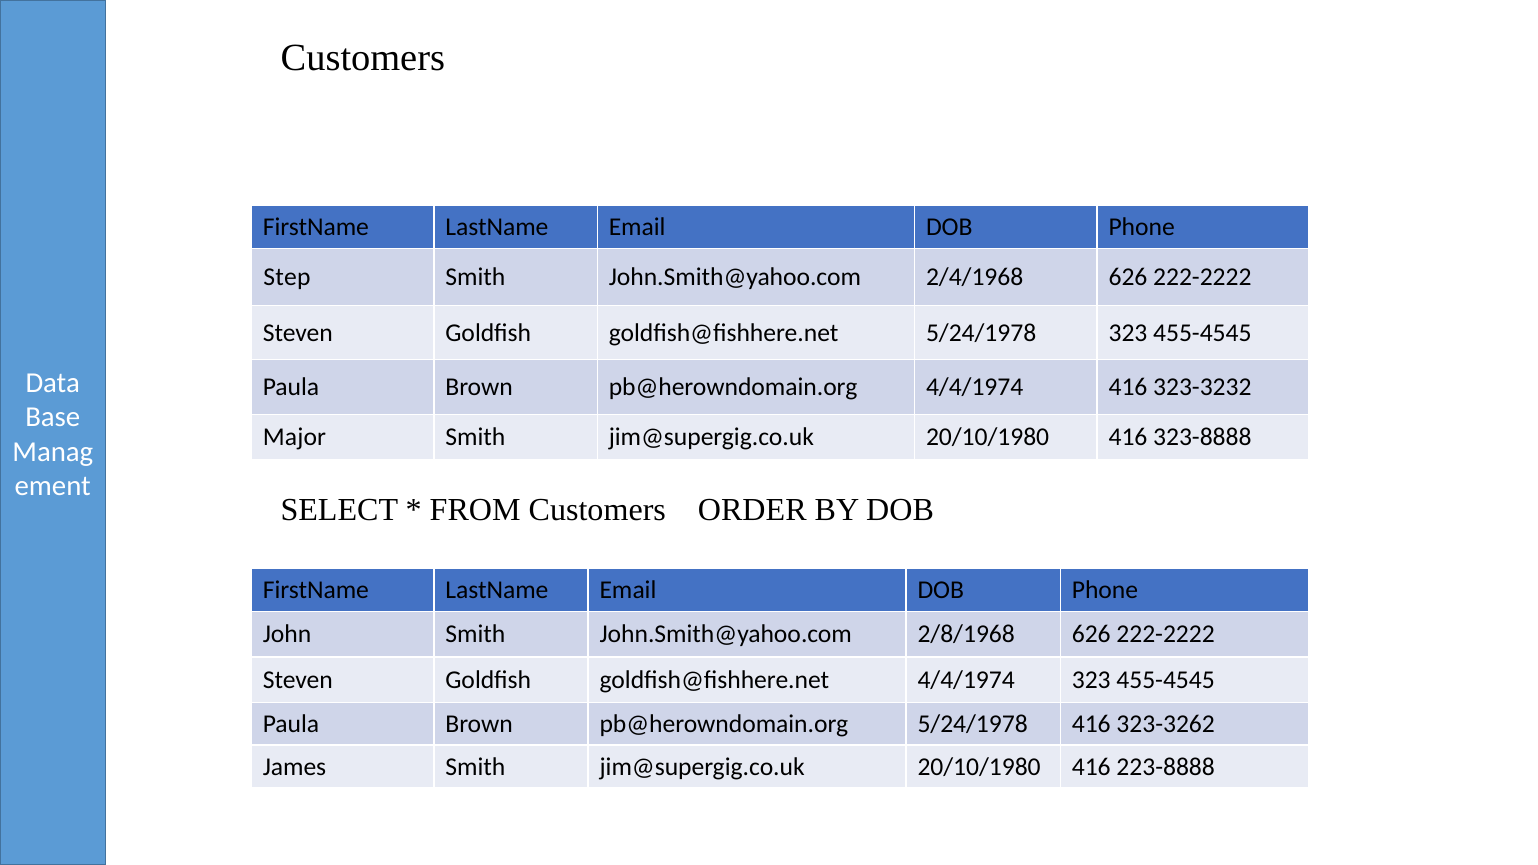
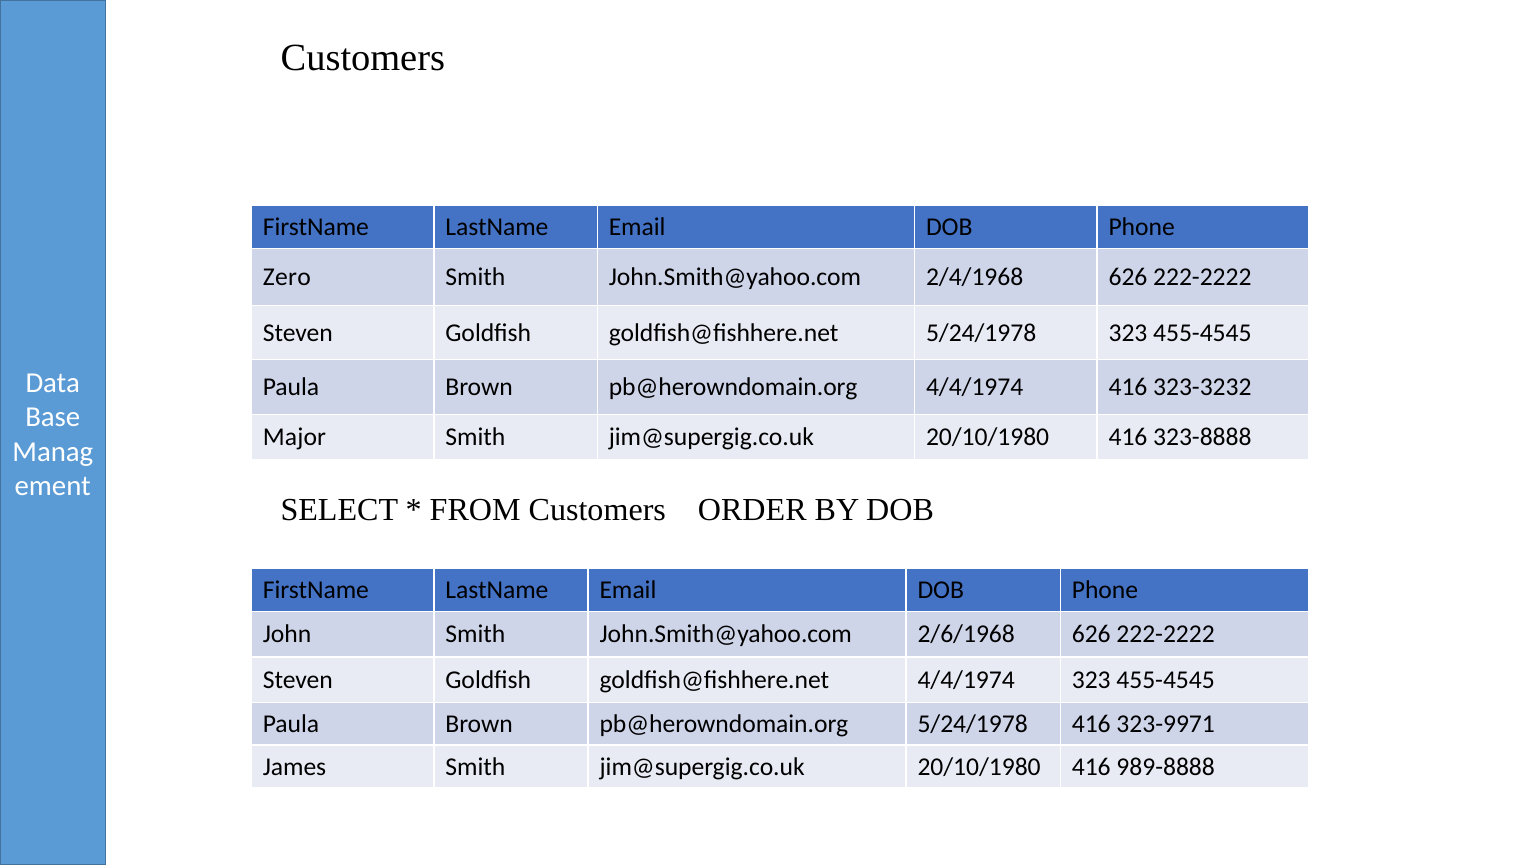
Step: Step -> Zero
2/8/1968: 2/8/1968 -> 2/6/1968
323-3262: 323-3262 -> 323-9971
223-8888: 223-8888 -> 989-8888
